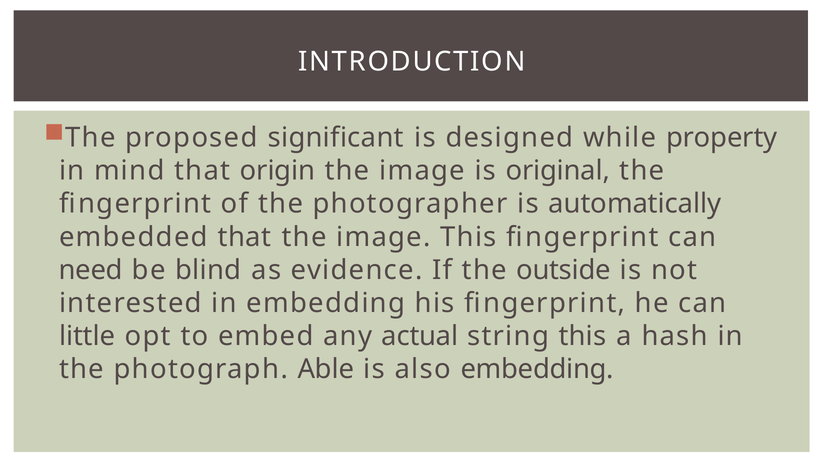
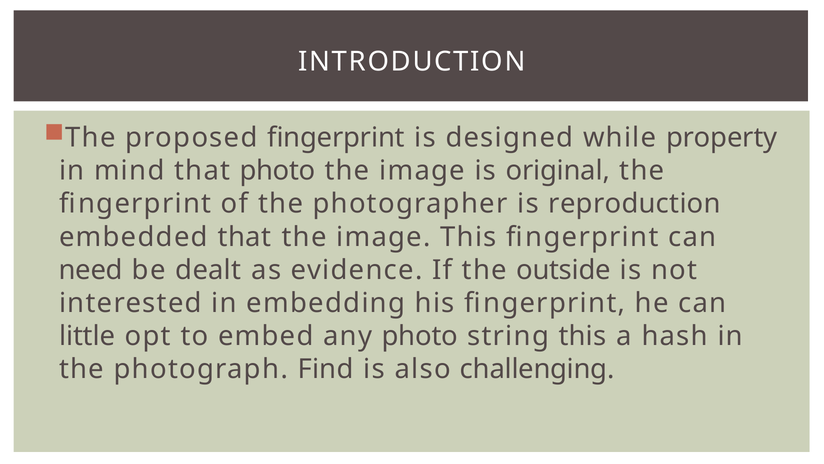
proposed significant: significant -> fingerprint
that origin: origin -> photo
automatically: automatically -> reproduction
blind: blind -> dealt
any actual: actual -> photo
Able: Able -> Find
also embedding: embedding -> challenging
